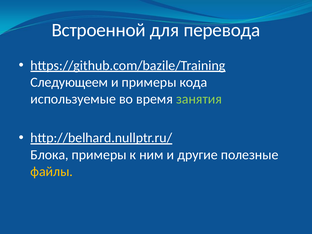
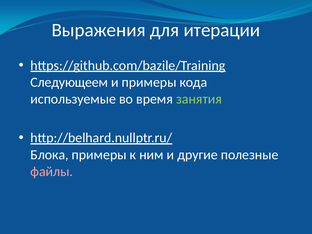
Встроенной: Встроенной -> Выражения
перевода: перевода -> итерации
файлы colour: yellow -> pink
